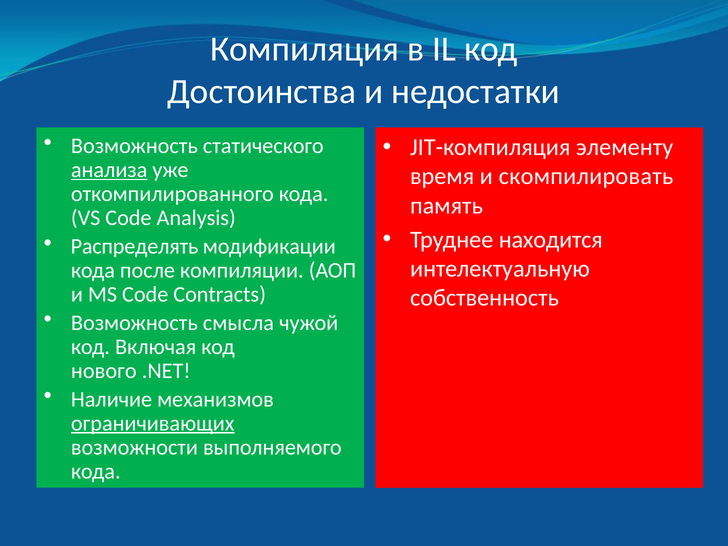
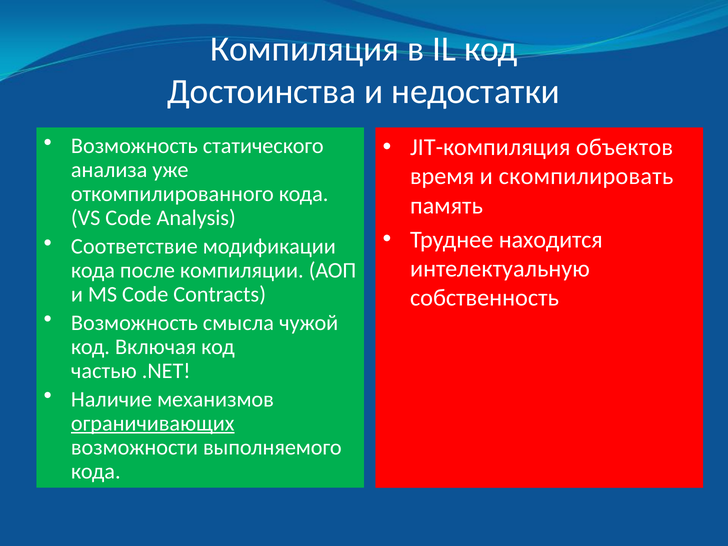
элементу: элементу -> объектов
анализа underline: present -> none
Распределять: Распределять -> Соответствие
нового: нового -> частью
